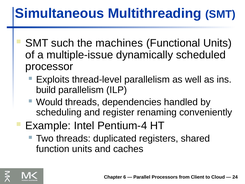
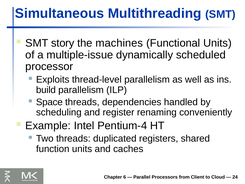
such: such -> story
Would: Would -> Space
